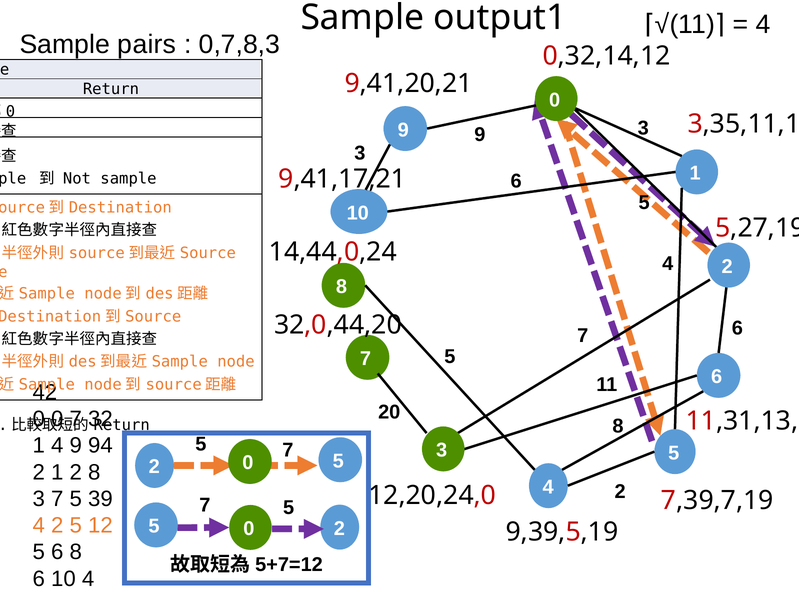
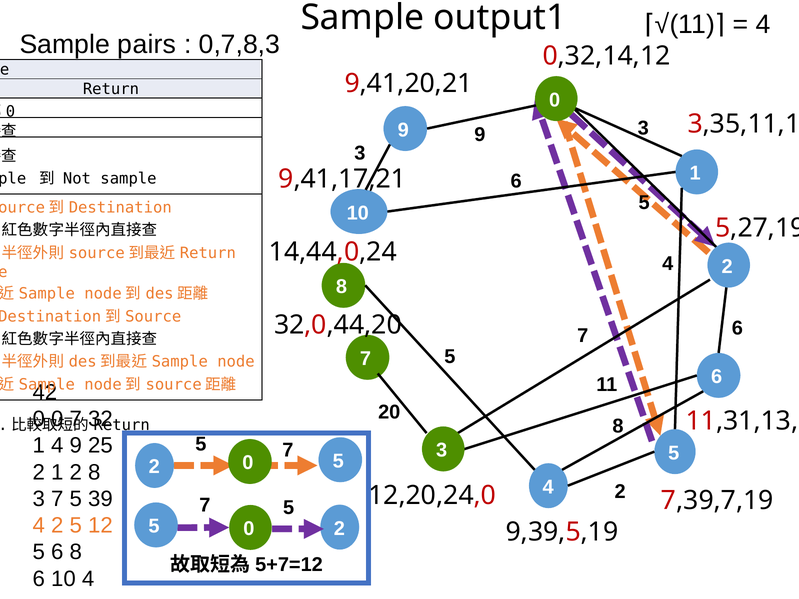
Source at (208, 253): Source -> Return
94: 94 -> 25
